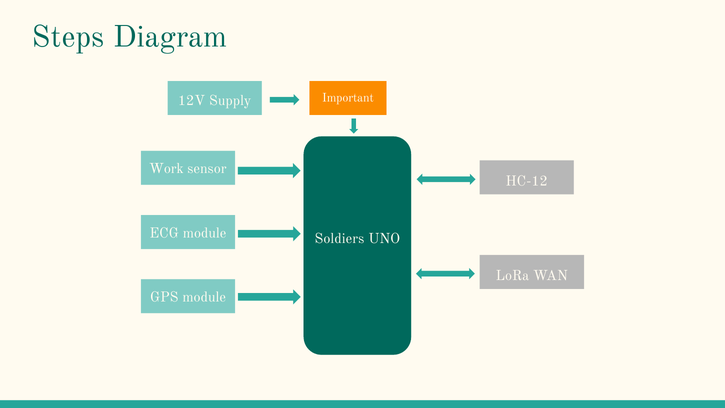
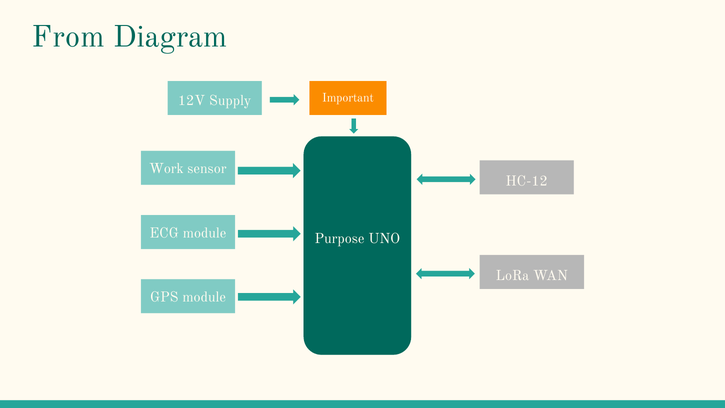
Steps: Steps -> From
Soldiers: Soldiers -> Purpose
